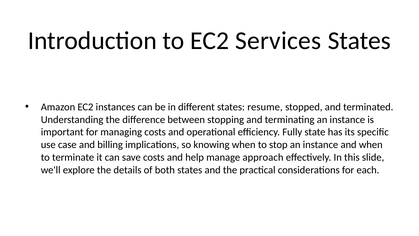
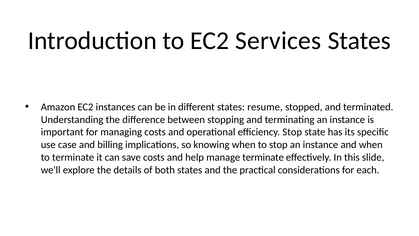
efficiency Fully: Fully -> Stop
manage approach: approach -> terminate
